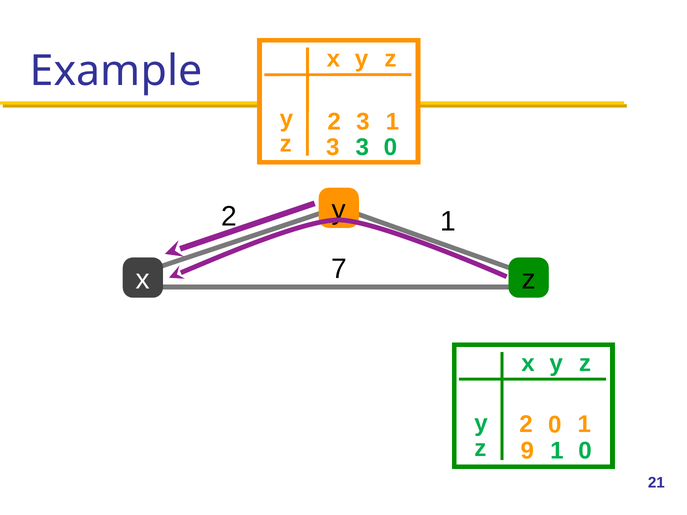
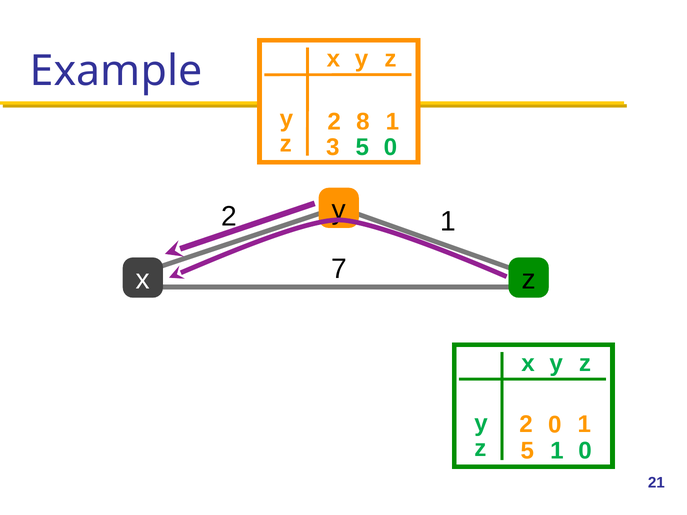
2 3: 3 -> 8
3 3: 3 -> 5
z 9: 9 -> 5
